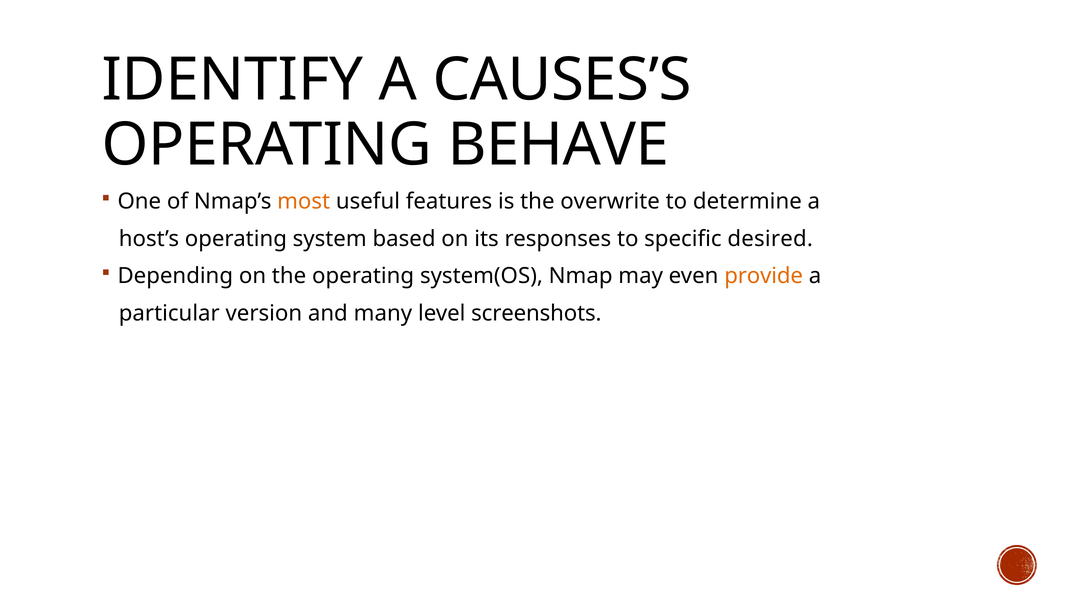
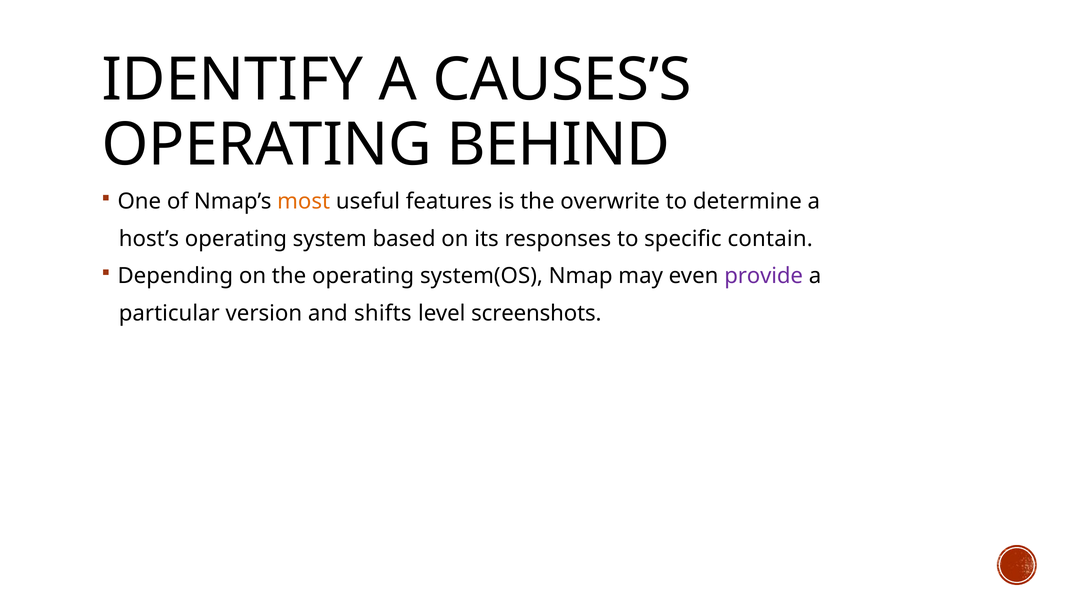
BEHAVE: BEHAVE -> BEHIND
desired: desired -> contain
provide colour: orange -> purple
many: many -> shifts
